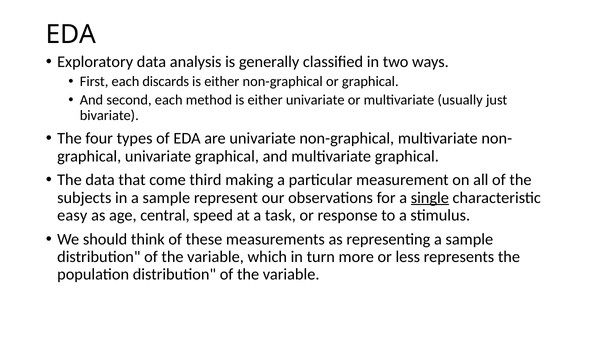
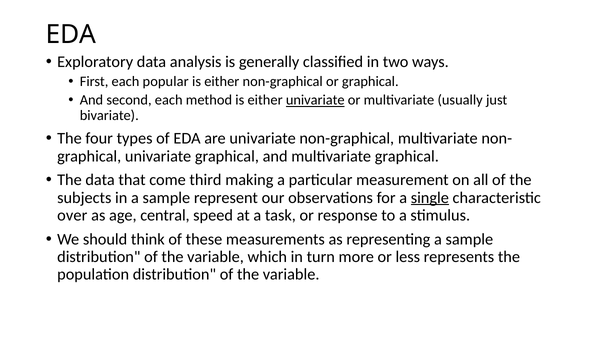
discards: discards -> popular
univariate at (315, 100) underline: none -> present
easy: easy -> over
